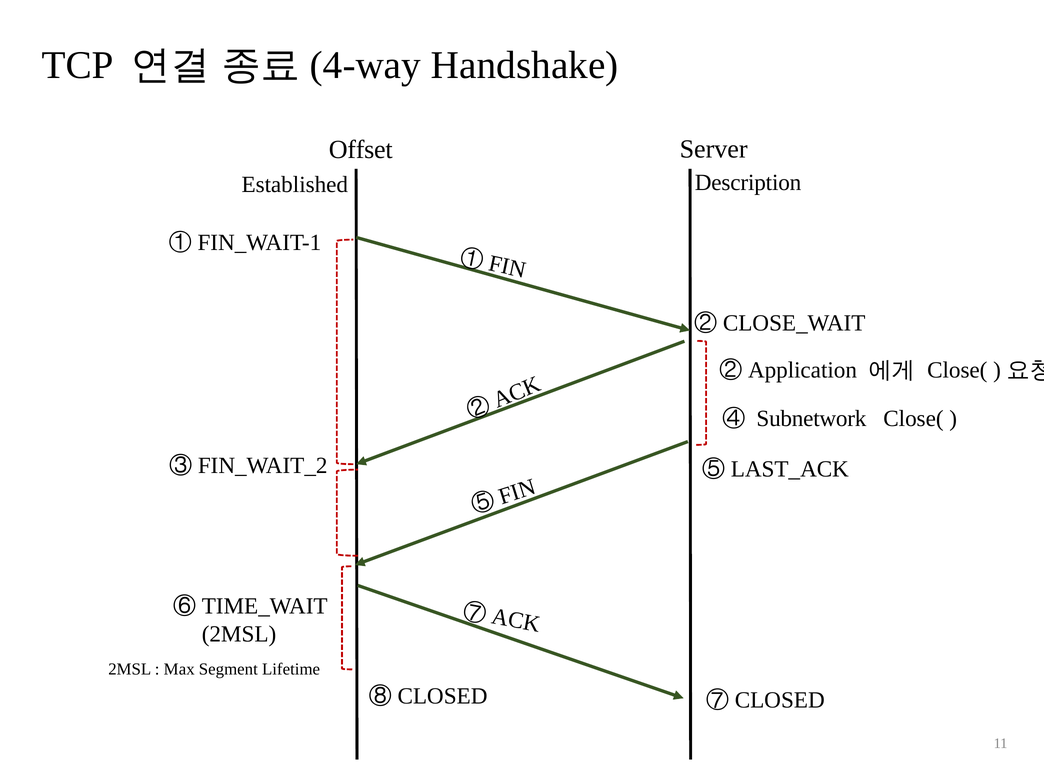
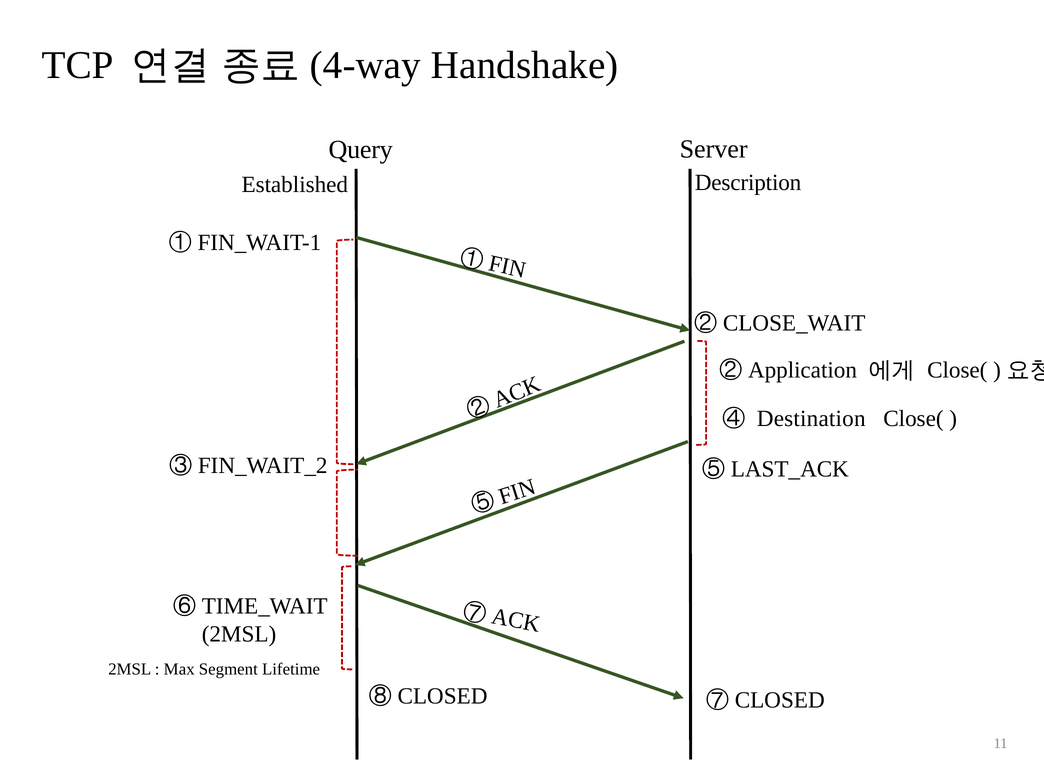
Offset: Offset -> Query
Subnetwork: Subnetwork -> Destination
